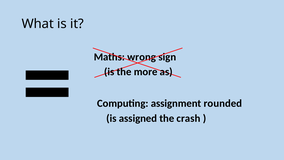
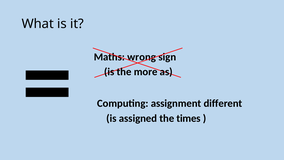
rounded: rounded -> different
crash: crash -> times
